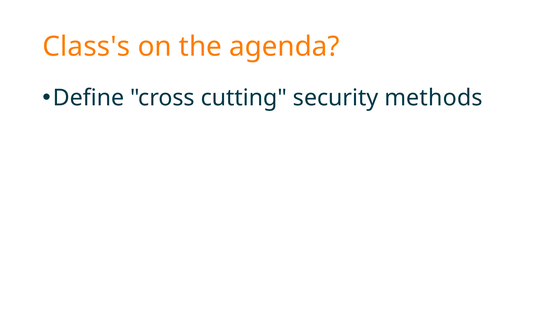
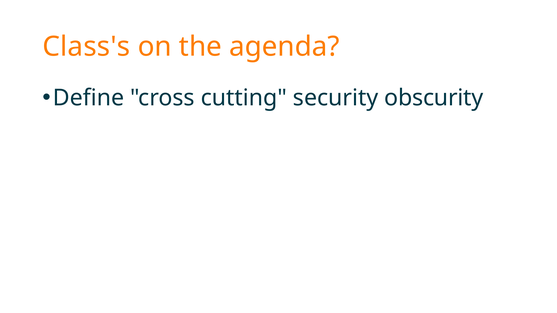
methods: methods -> obscurity
